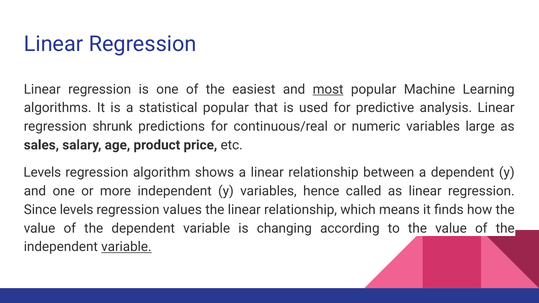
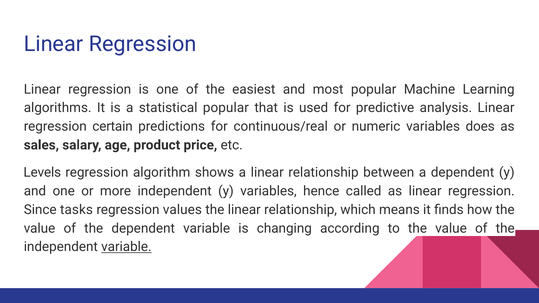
most underline: present -> none
shrunk: shrunk -> certain
large: large -> does
Since levels: levels -> tasks
